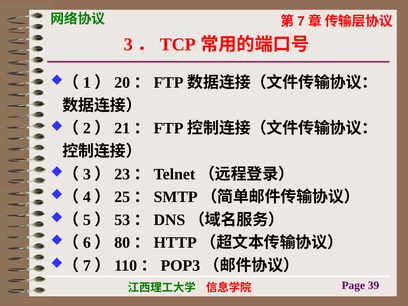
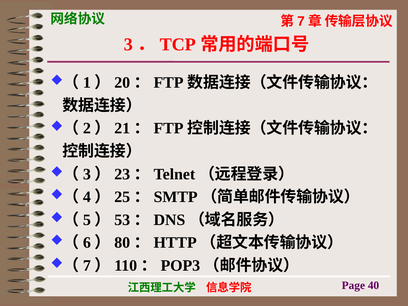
39: 39 -> 40
